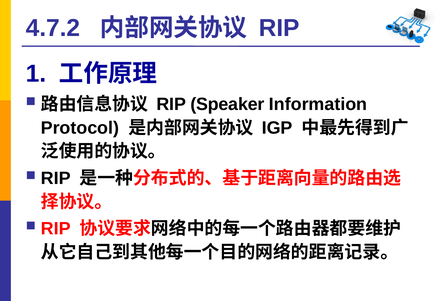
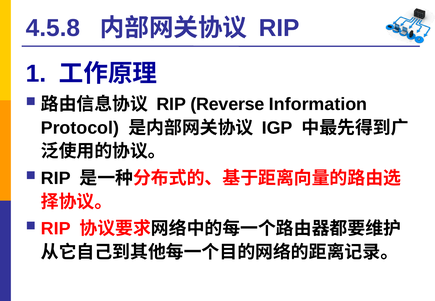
4.7.2: 4.7.2 -> 4.5.8
Speaker: Speaker -> Reverse
